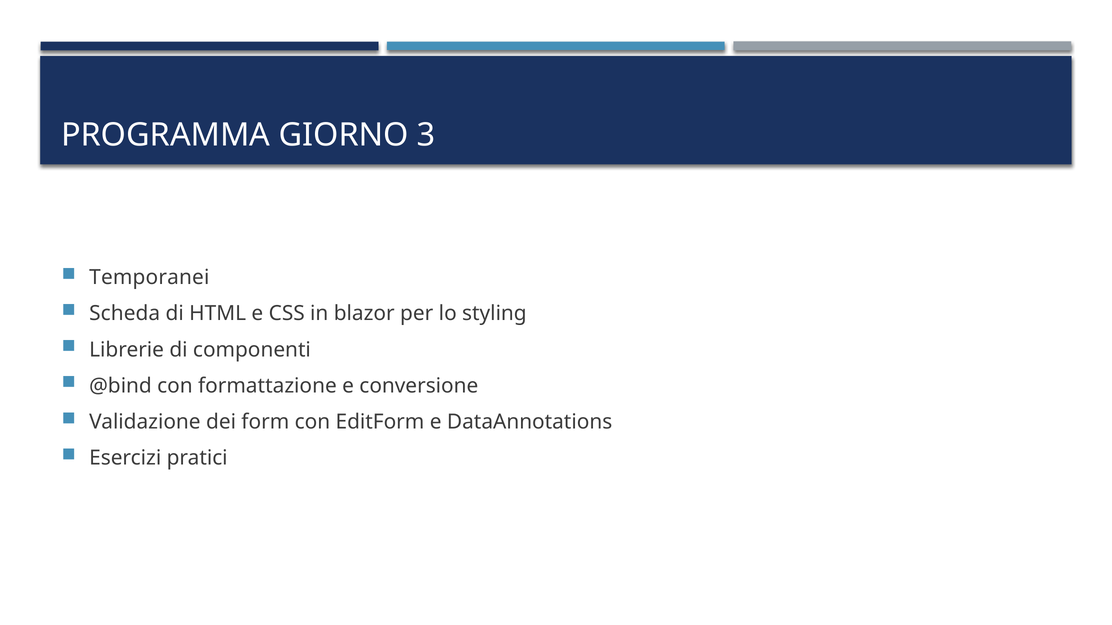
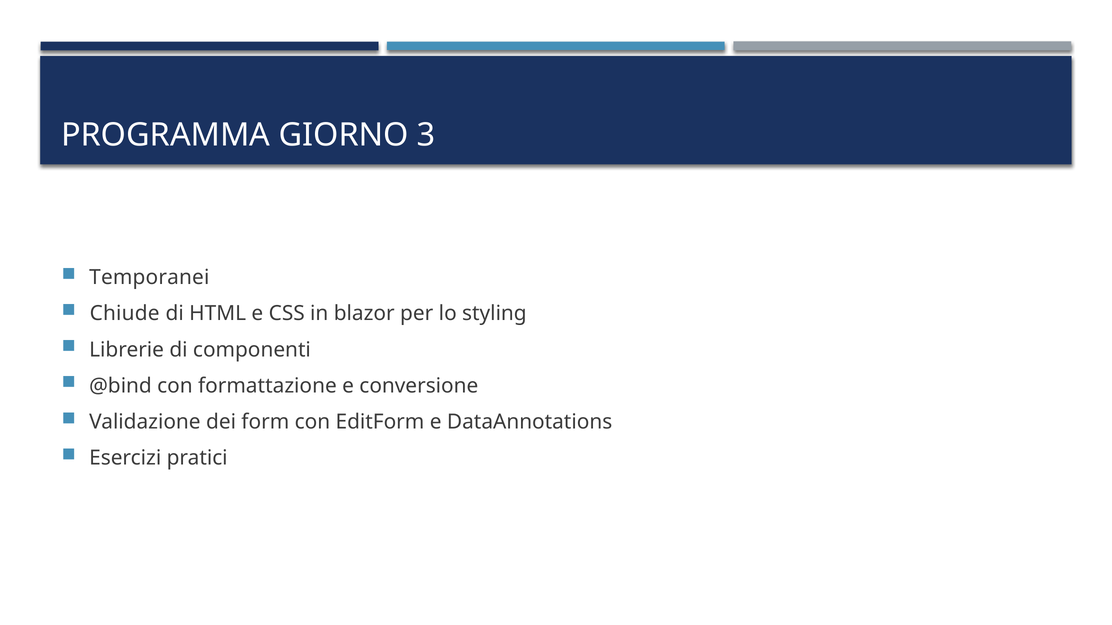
Scheda: Scheda -> Chiude
